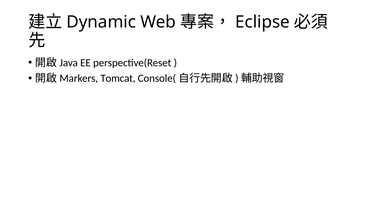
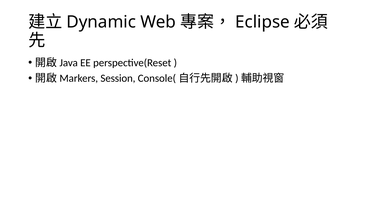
Tomcat: Tomcat -> Session
